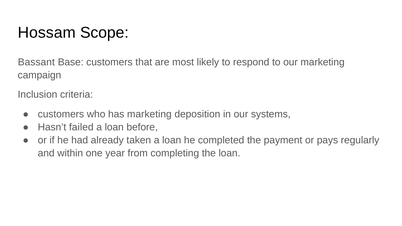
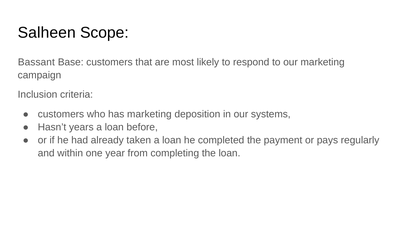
Hossam: Hossam -> Salheen
failed: failed -> years
